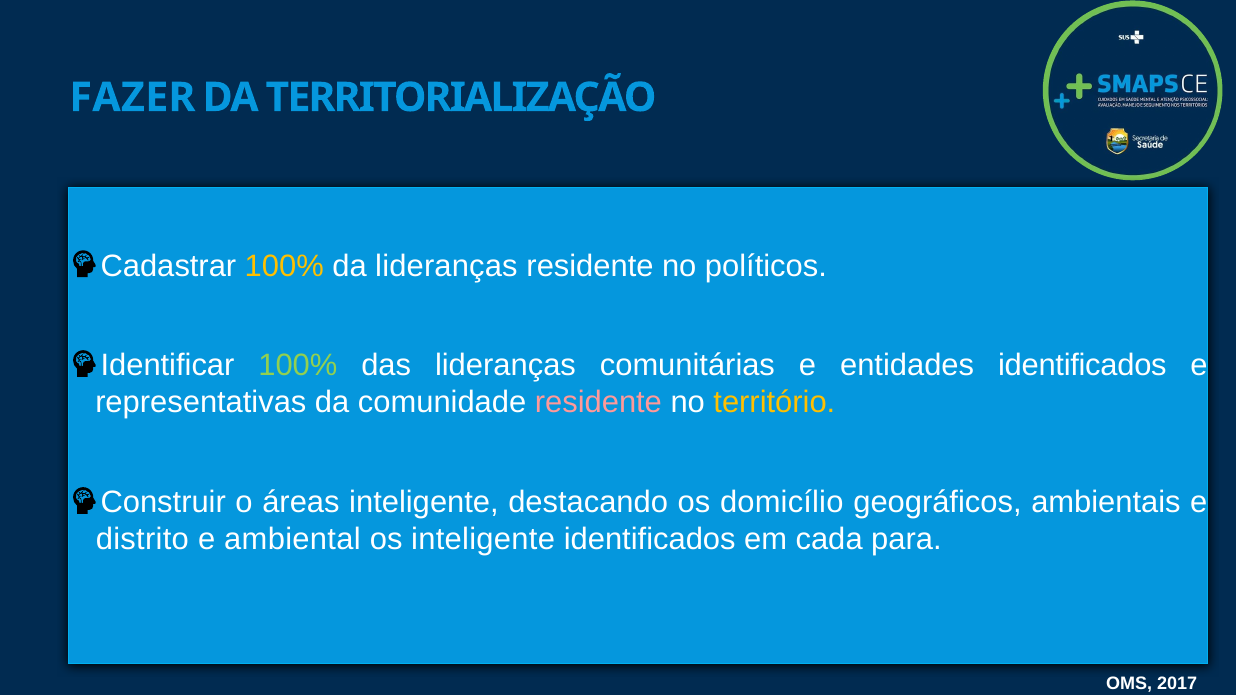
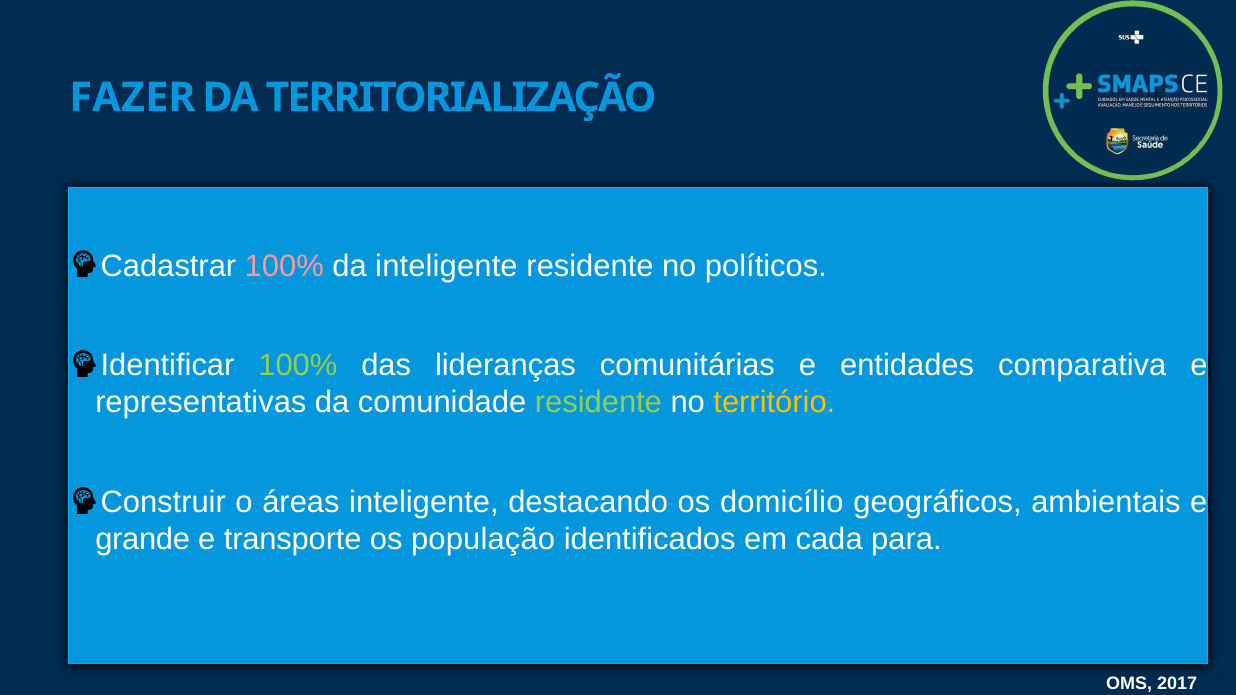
100% at (284, 266) colour: yellow -> pink
da lideranças: lideranças -> inteligente
entidades identificados: identificados -> comparativa
residente at (598, 403) colour: pink -> light green
distrito: distrito -> grande
ambiental: ambiental -> transporte
os inteligente: inteligente -> população
